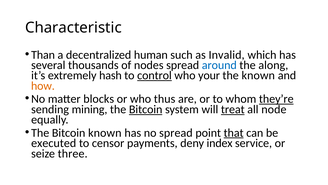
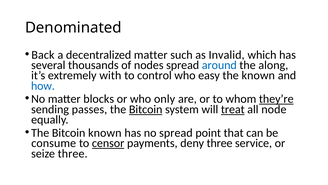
Characteristic: Characteristic -> Denominated
Than: Than -> Back
decentralized human: human -> matter
hash: hash -> with
control underline: present -> none
your: your -> easy
how colour: orange -> blue
thus: thus -> only
mining: mining -> passes
that underline: present -> none
executed: executed -> consume
censor underline: none -> present
deny index: index -> three
